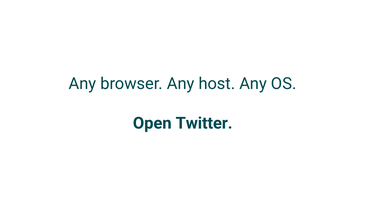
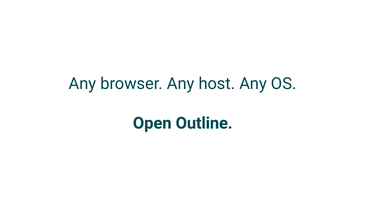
Twitter: Twitter -> Outline
